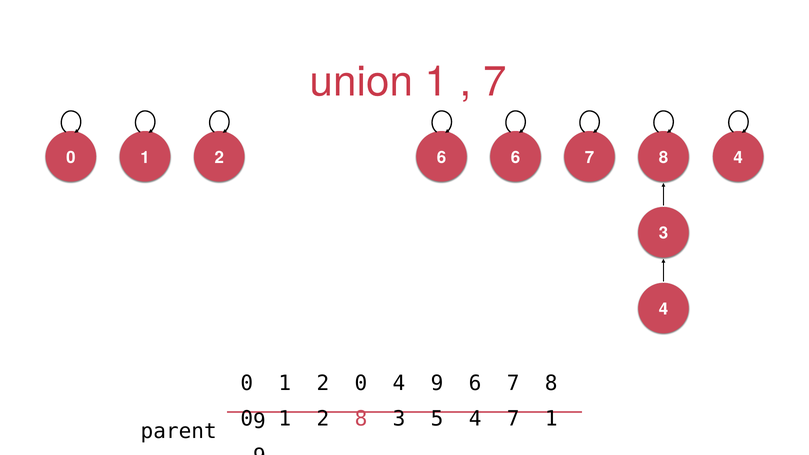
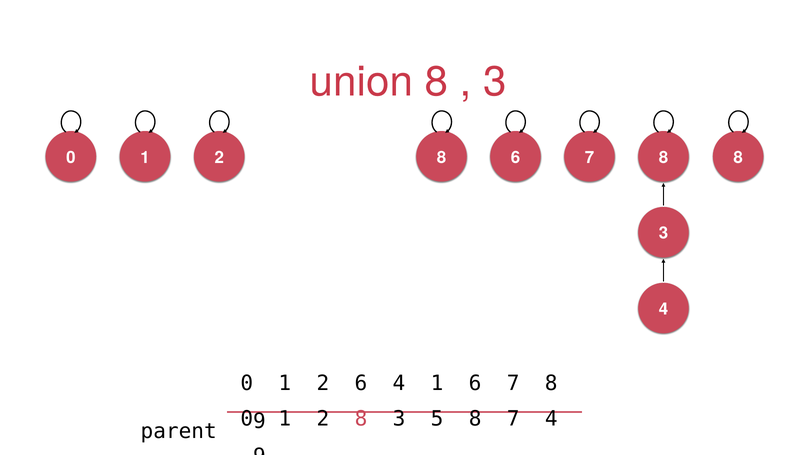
union 1: 1 -> 8
7 at (495, 82): 7 -> 3
6 at (441, 157): 6 -> 8
8 4: 4 -> 8
2 0: 0 -> 6
4 9: 9 -> 1
5 4: 4 -> 8
7 1: 1 -> 4
